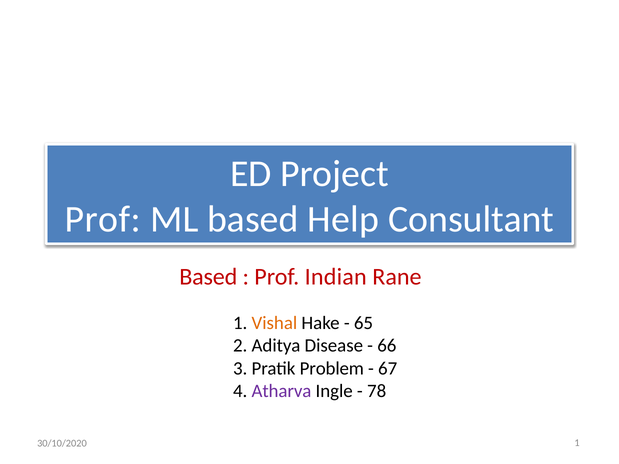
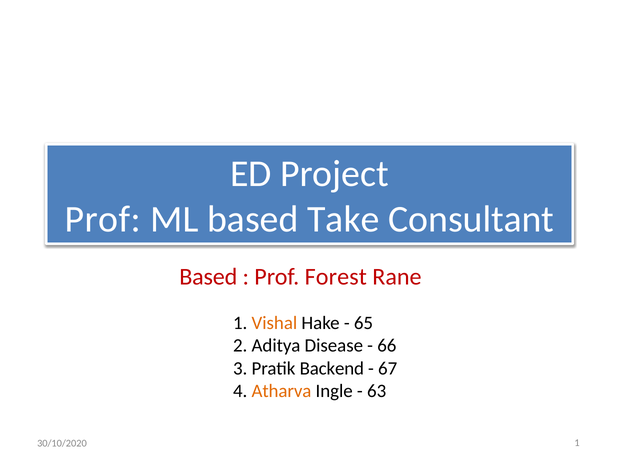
Help: Help -> Take
Indian: Indian -> Forest
Problem: Problem -> Backend
Atharva colour: purple -> orange
78: 78 -> 63
